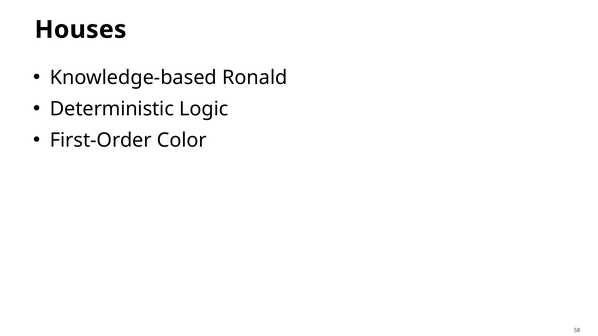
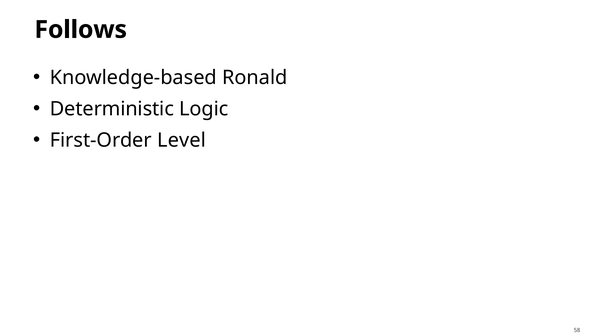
Houses: Houses -> Follows
Color: Color -> Level
